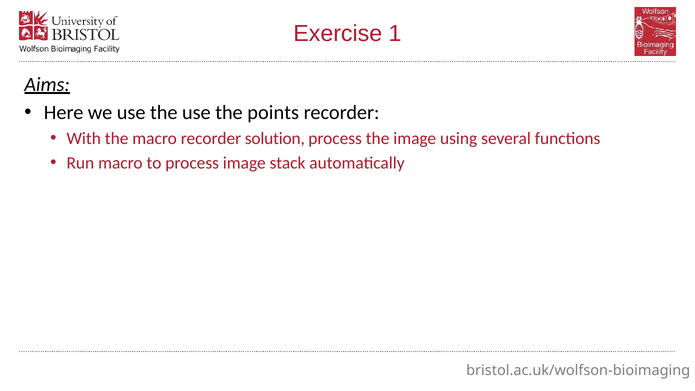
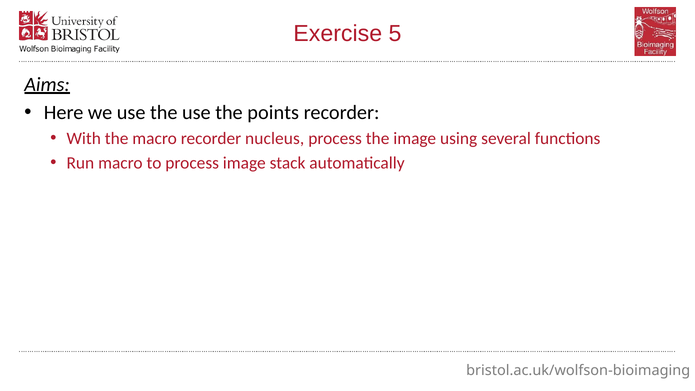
1: 1 -> 5
solution: solution -> nucleus
